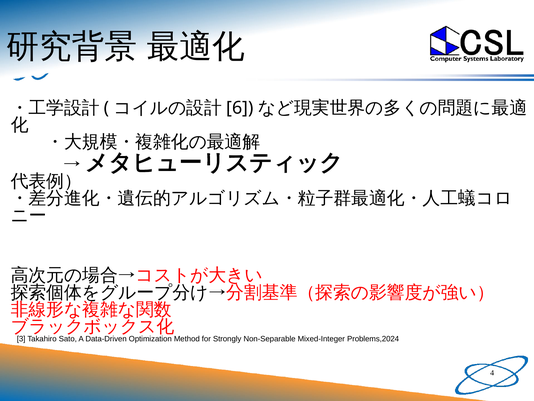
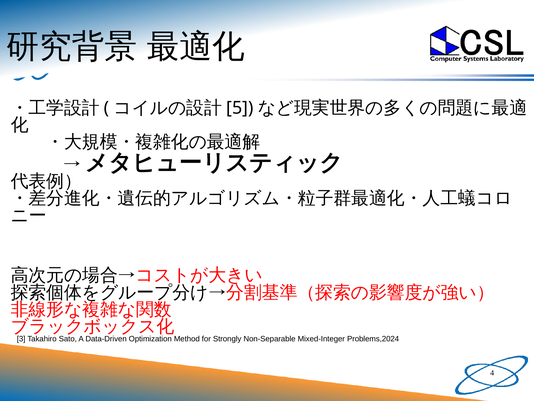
6: 6 -> 5
